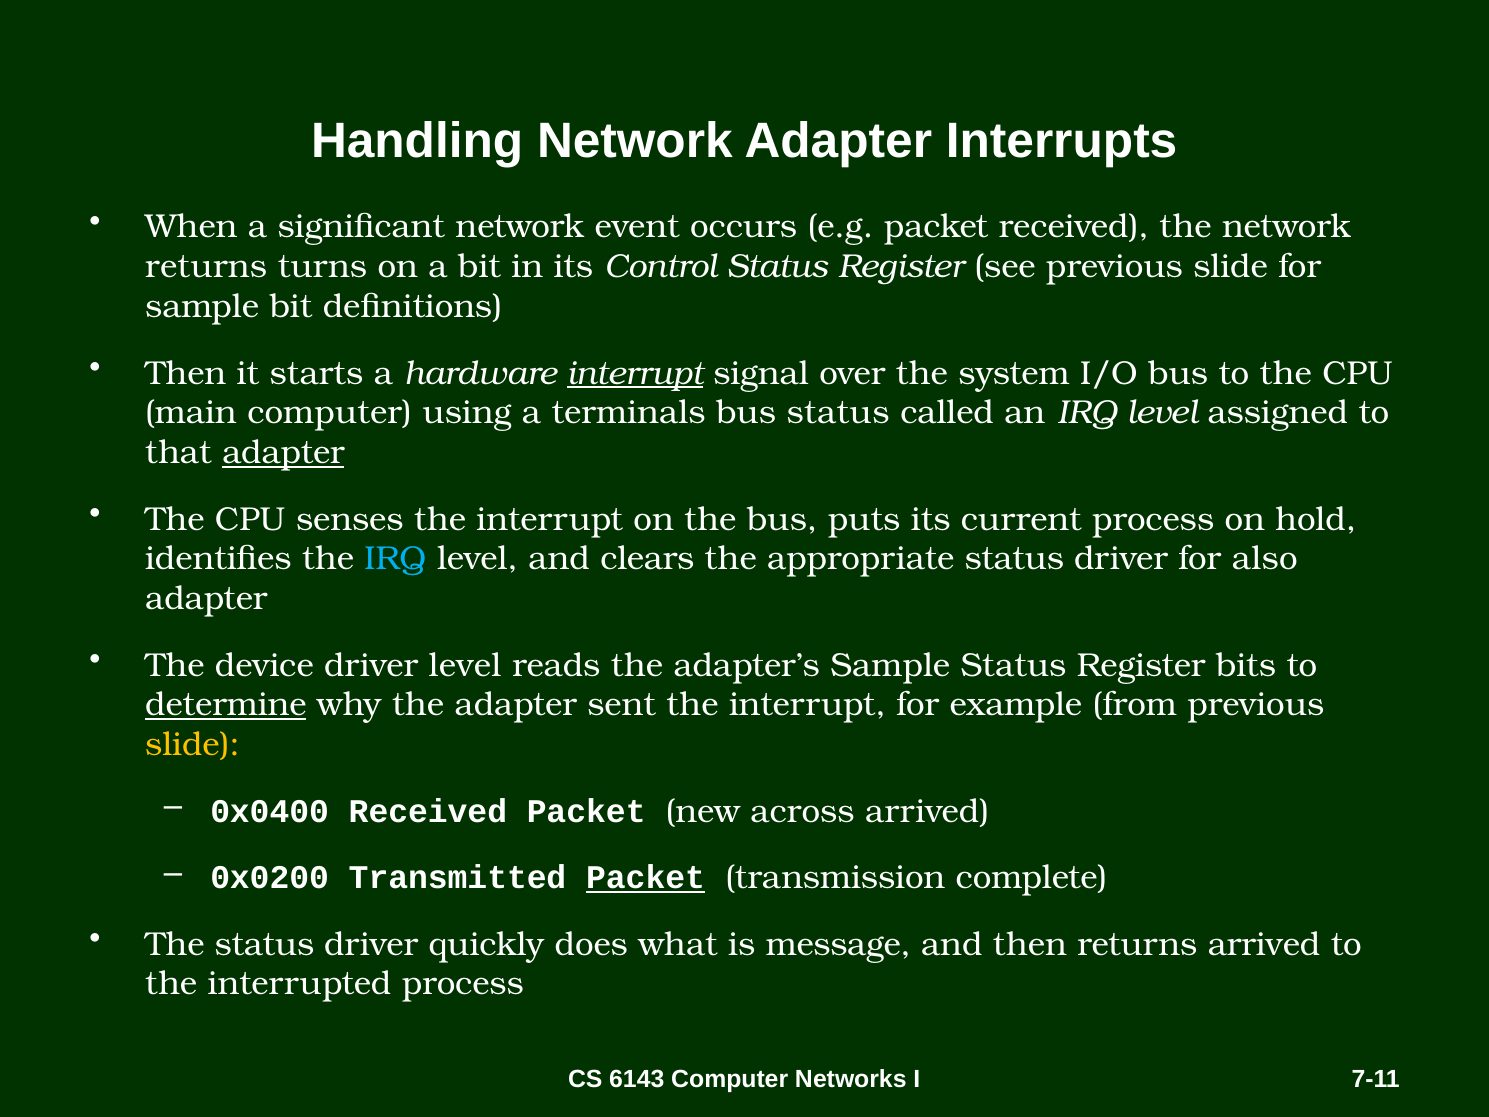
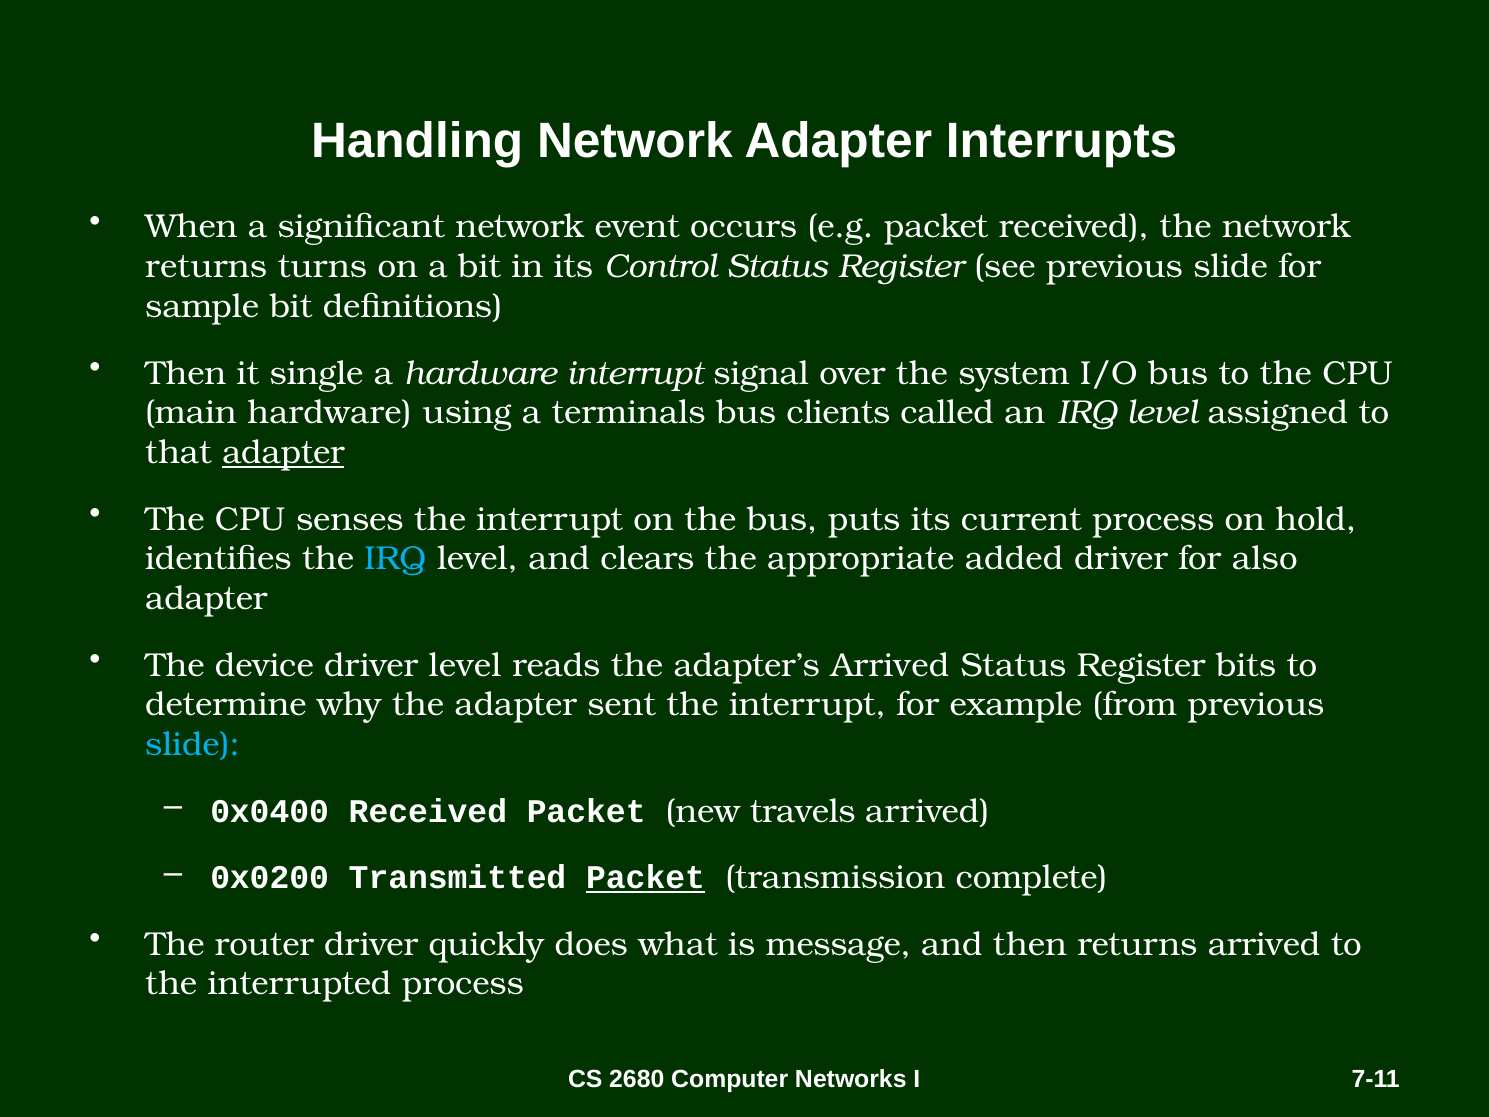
starts: starts -> single
interrupt at (635, 373) underline: present -> none
main computer: computer -> hardware
bus status: status -> clients
appropriate status: status -> added
adapter’s Sample: Sample -> Arrived
determine underline: present -> none
slide at (193, 744) colour: yellow -> light blue
across: across -> travels
The status: status -> router
6143: 6143 -> 2680
